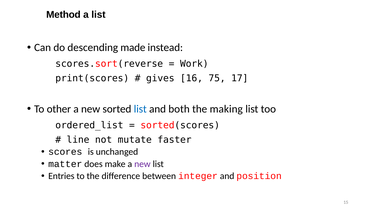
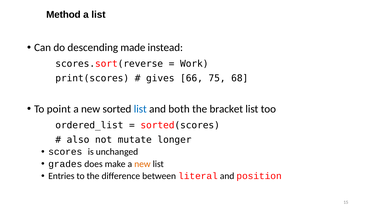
16: 16 -> 66
17: 17 -> 68
other: other -> point
making: making -> bracket
line: line -> also
faster: faster -> longer
matter: matter -> grades
new at (142, 164) colour: purple -> orange
integer: integer -> literal
